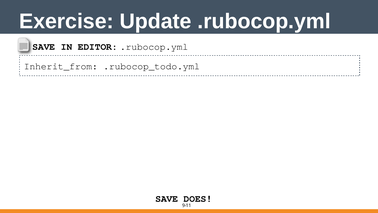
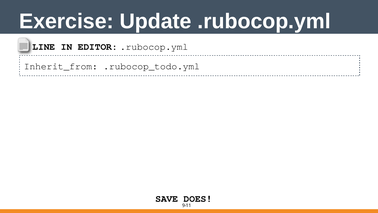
SAVE at (44, 47): SAVE -> LINE
